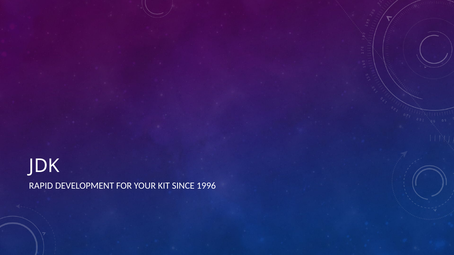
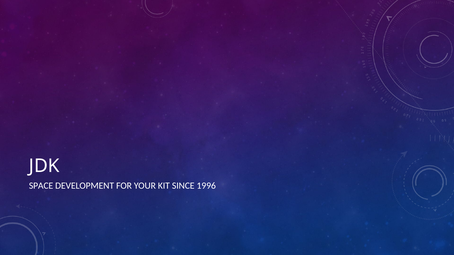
RAPID: RAPID -> SPACE
